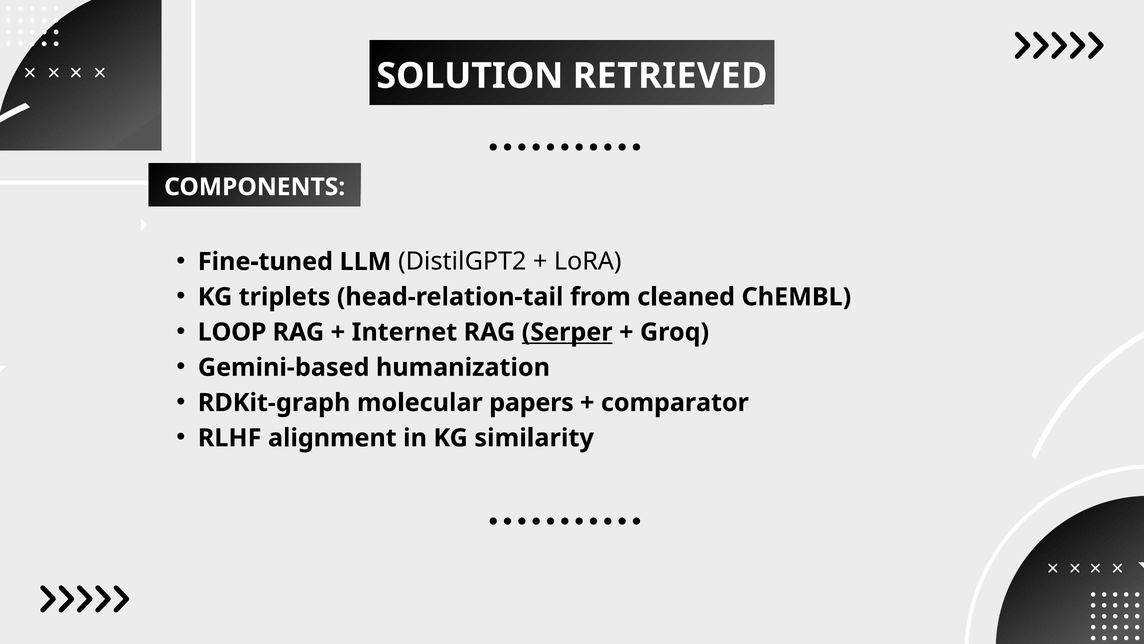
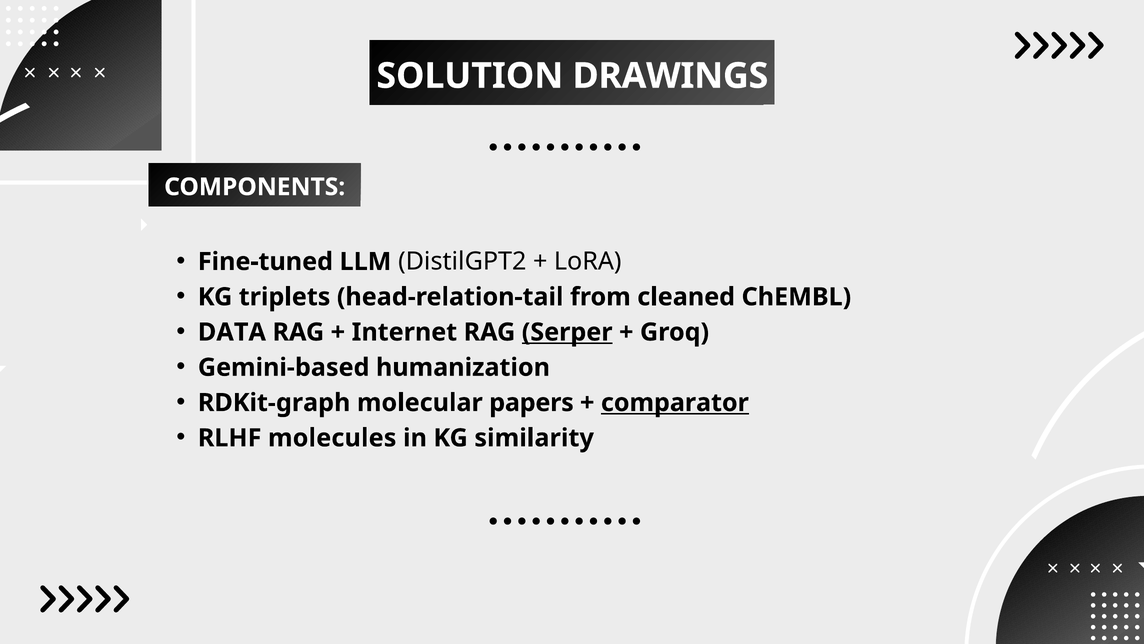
RETRIEVED: RETRIEVED -> DRAWINGS
LOOP: LOOP -> DATA
comparator underline: none -> present
alignment: alignment -> molecules
